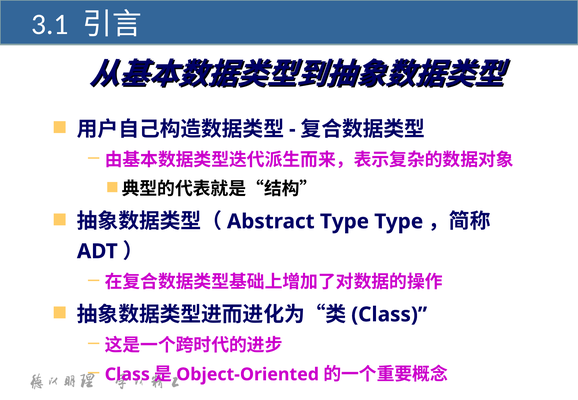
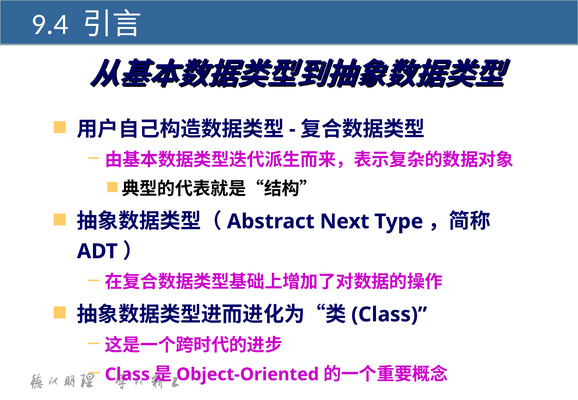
3.1: 3.1 -> 9.4
Type at (345, 222): Type -> Next
